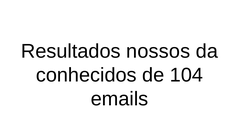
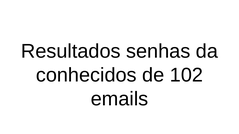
nossos: nossos -> senhas
104: 104 -> 102
